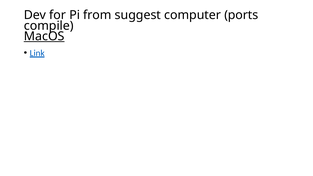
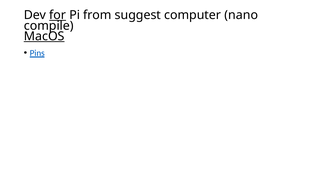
for underline: none -> present
ports: ports -> nano
Link: Link -> Pins
